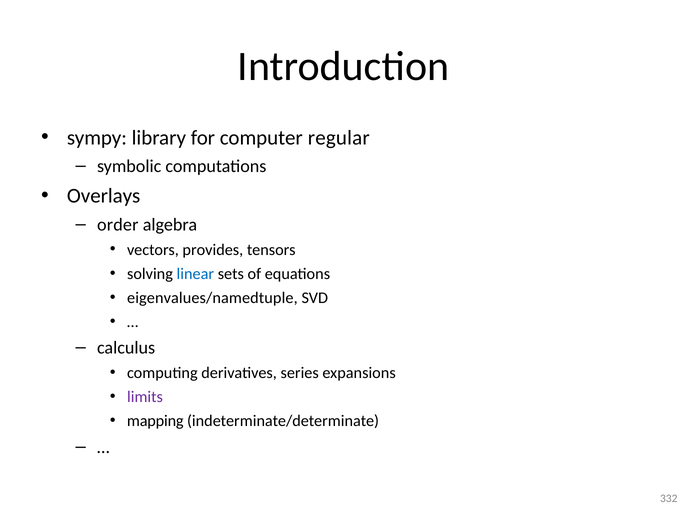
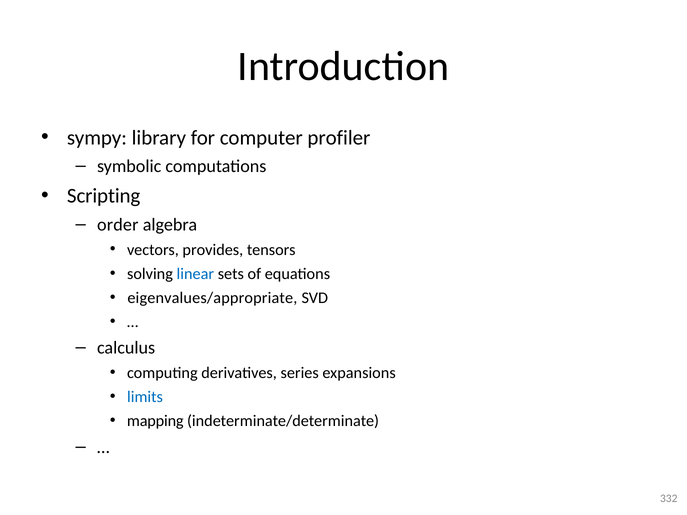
regular: regular -> profiler
Overlays: Overlays -> Scripting
eigenvalues/namedtuple: eigenvalues/namedtuple -> eigenvalues/appropriate
limits colour: purple -> blue
